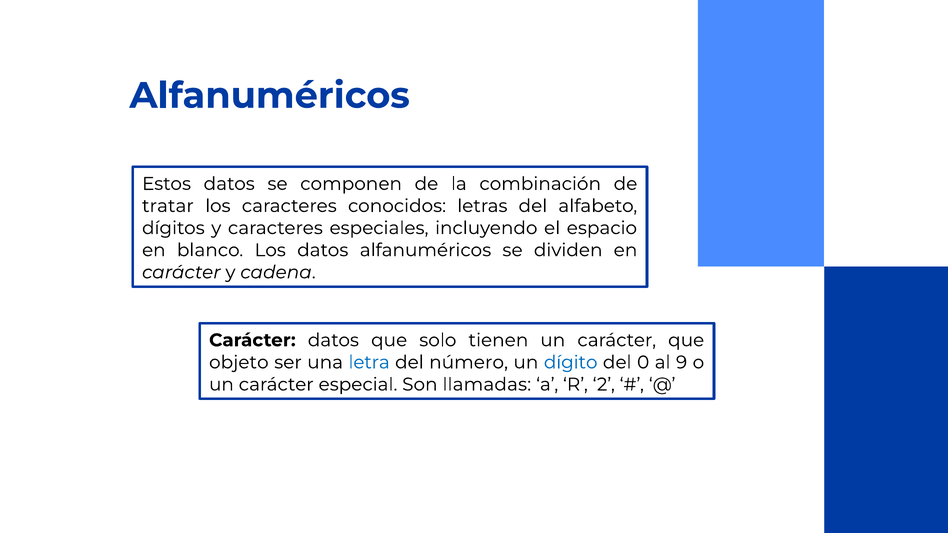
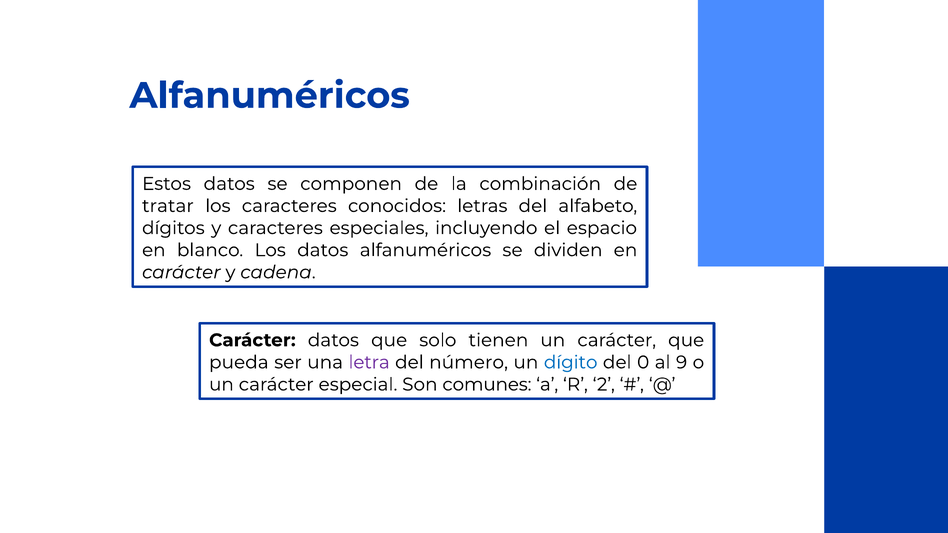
objeto: objeto -> pueda
letra colour: blue -> purple
llamadas: llamadas -> comunes
